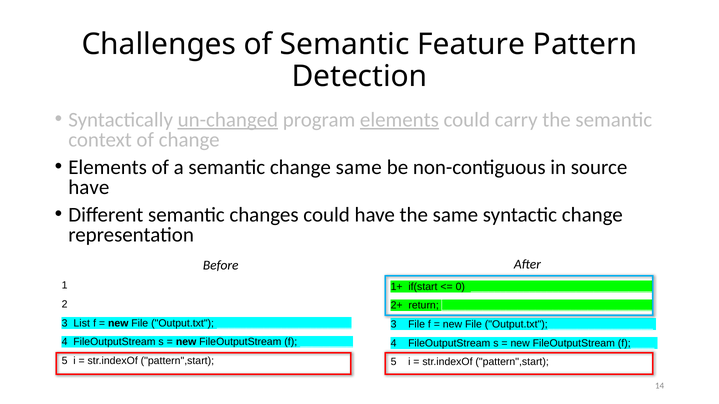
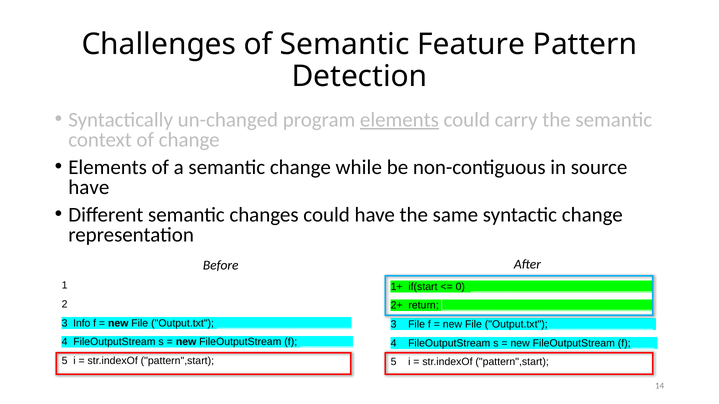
un-changed underline: present -> none
change same: same -> while
List: List -> Info
